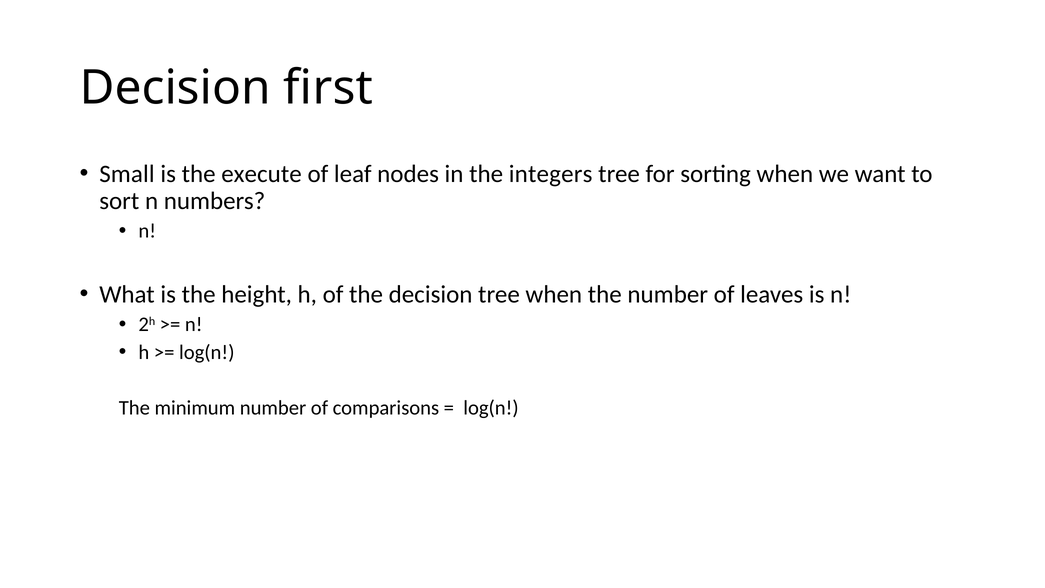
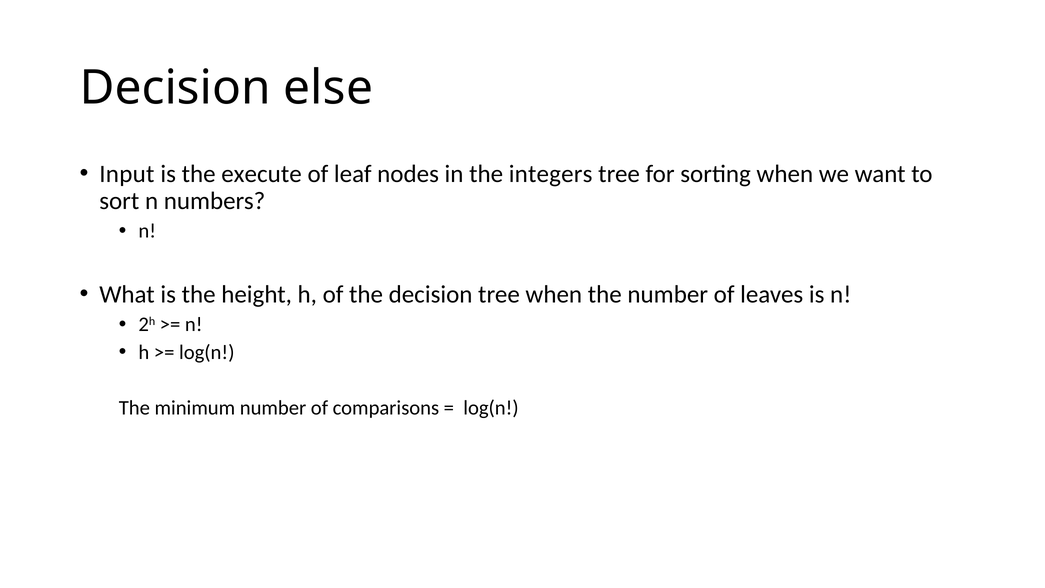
first: first -> else
Small: Small -> Input
